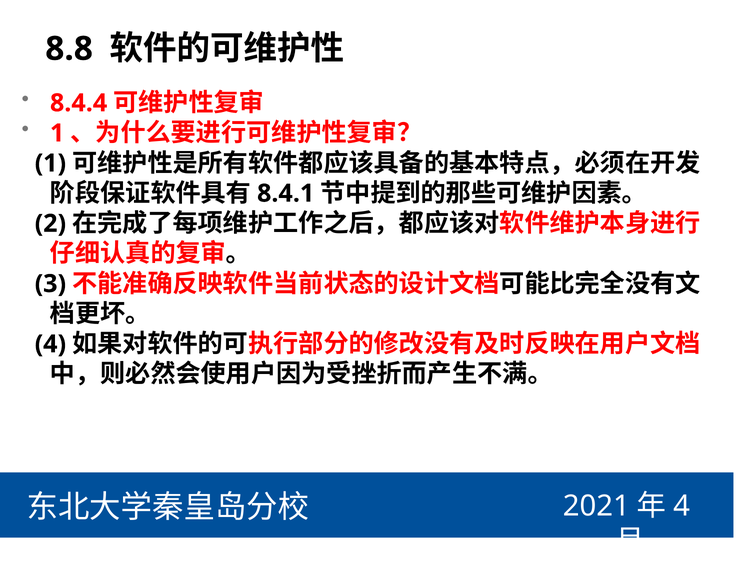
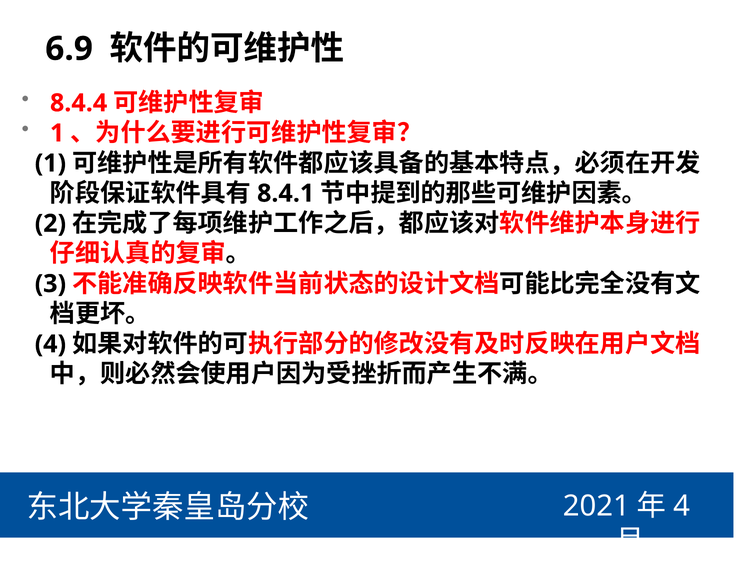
8.8: 8.8 -> 6.9
